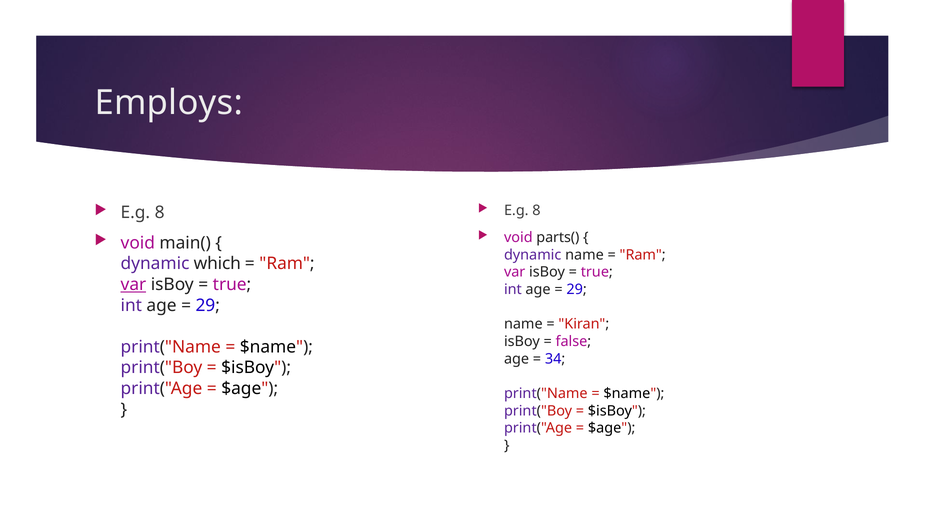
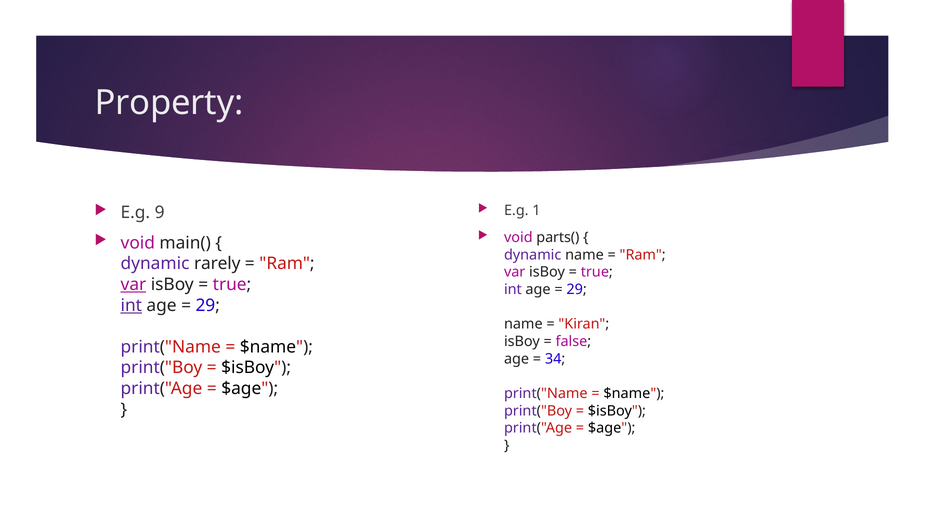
Employs: Employs -> Property
8 at (536, 211): 8 -> 1
8 at (160, 213): 8 -> 9
which: which -> rarely
int at (131, 306) underline: none -> present
